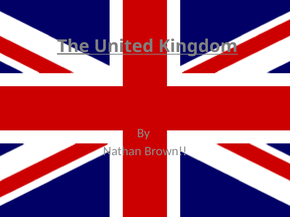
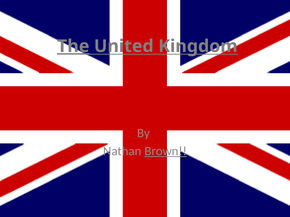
Brown underline: none -> present
